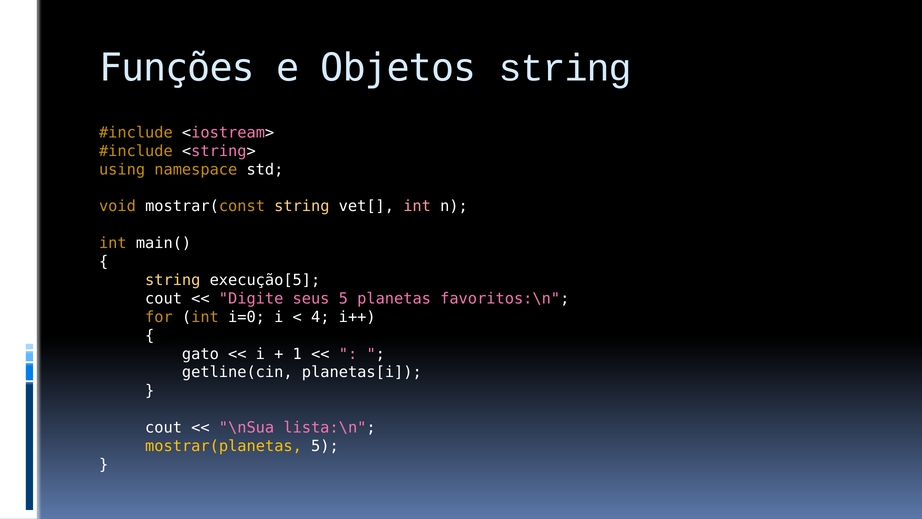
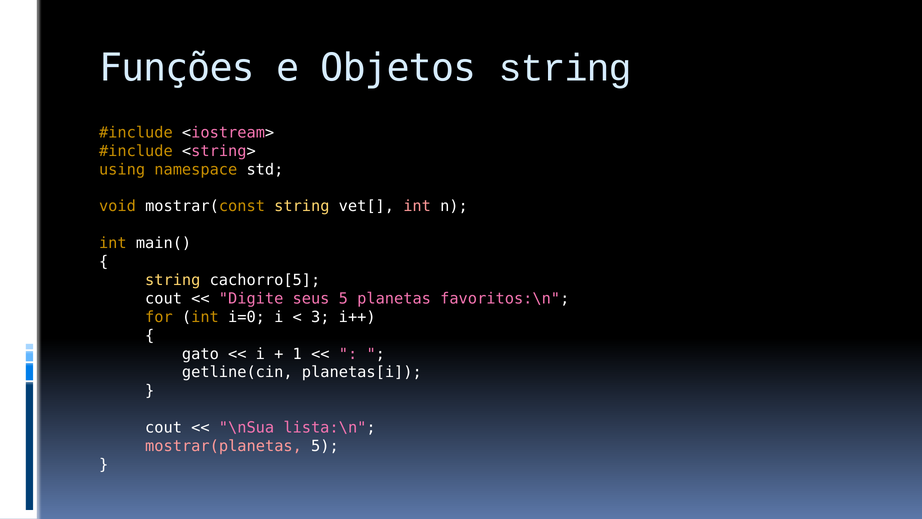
execução[5: execução[5 -> cachorro[5
4: 4 -> 3
mostrar(planetas colour: yellow -> pink
